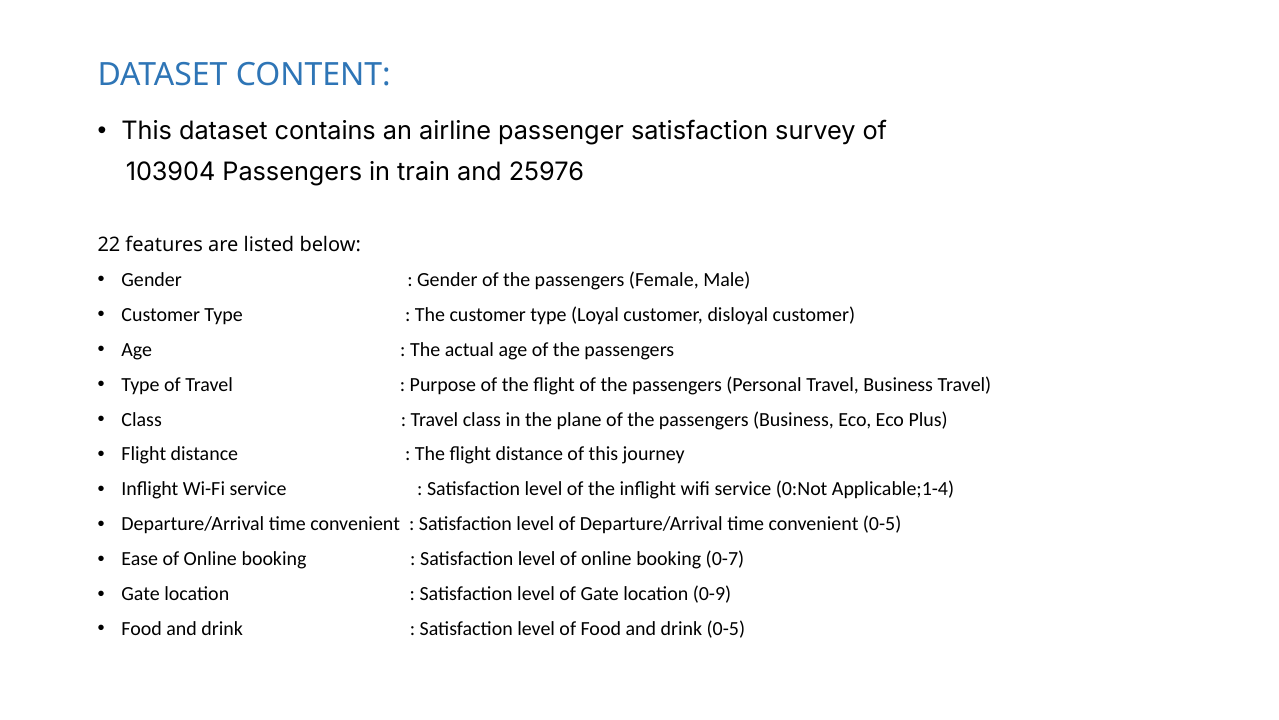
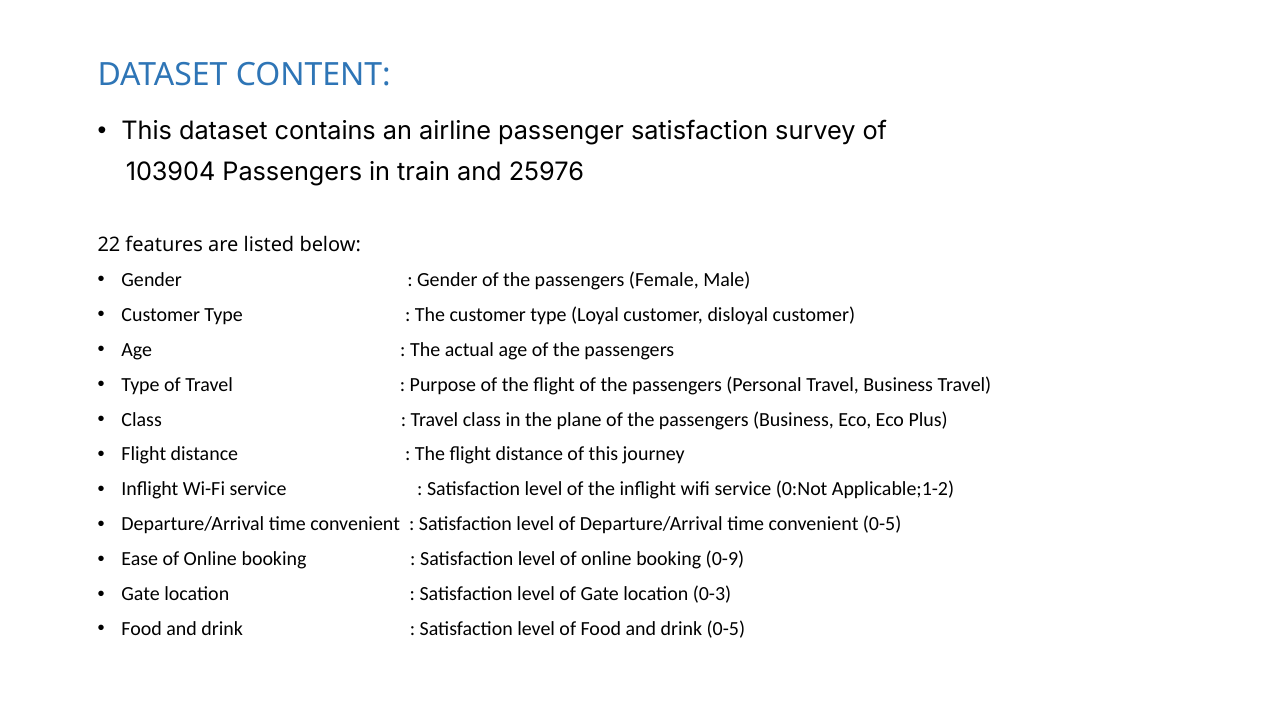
Applicable;1-4: Applicable;1-4 -> Applicable;1-2
0-7: 0-7 -> 0-9
0-9: 0-9 -> 0-3
